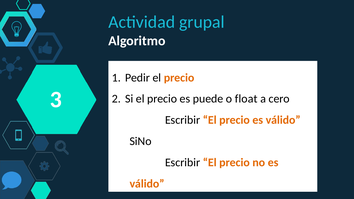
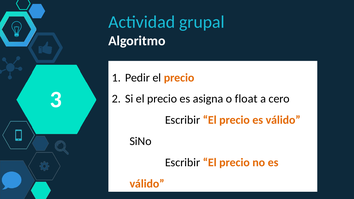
puede: puede -> asigna
